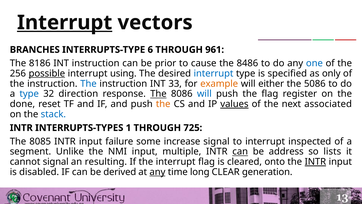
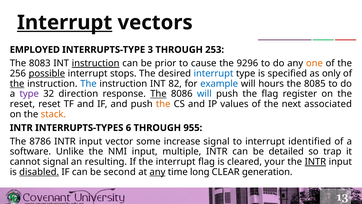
BRANCHES: BRANCHES -> EMPLOYED
6: 6 -> 3
961: 961 -> 253
8186: 8186 -> 8083
instruction at (96, 63) underline: none -> present
8486: 8486 -> 9296
one colour: blue -> orange
using: using -> stops
the at (17, 84) underline: none -> present
33: 33 -> 82
example colour: orange -> blue
either: either -> hours
5086: 5086 -> 8085
type at (29, 94) colour: blue -> purple
done at (22, 104): done -> reset
values underline: present -> none
stack colour: blue -> orange
1: 1 -> 6
725: 725 -> 955
8085: 8085 -> 8786
failure: failure -> vector
inspected: inspected -> identified
segment: segment -> software
can at (240, 151) underline: present -> none
address: address -> detailed
lists: lists -> trap
onto: onto -> your
disabled underline: none -> present
derived: derived -> second
